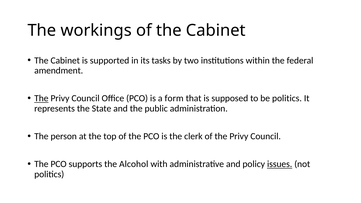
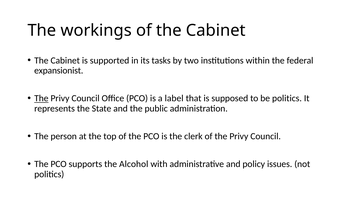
amendment: amendment -> expansionist
form: form -> label
issues underline: present -> none
